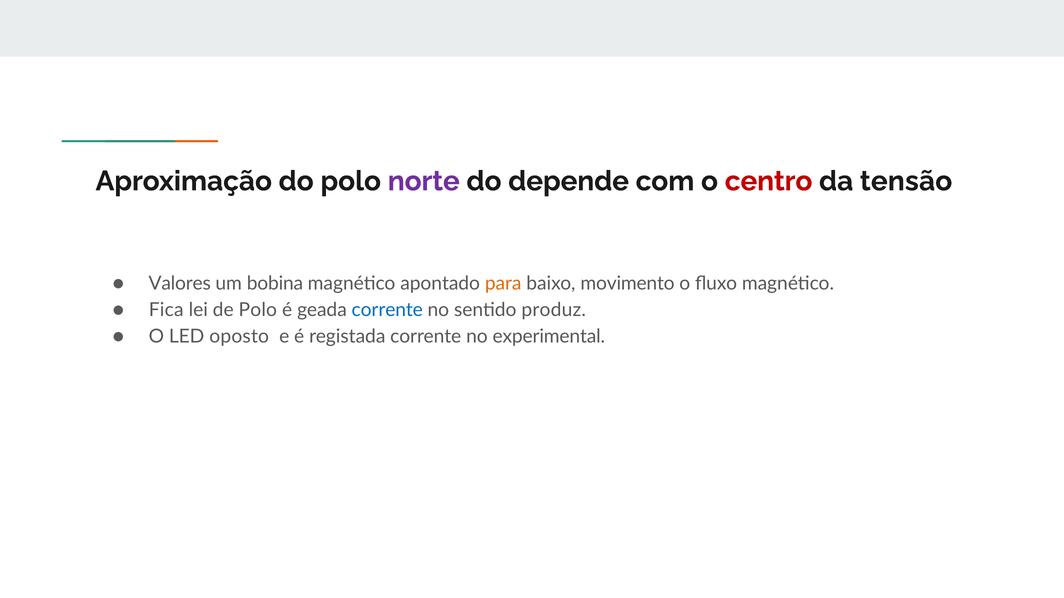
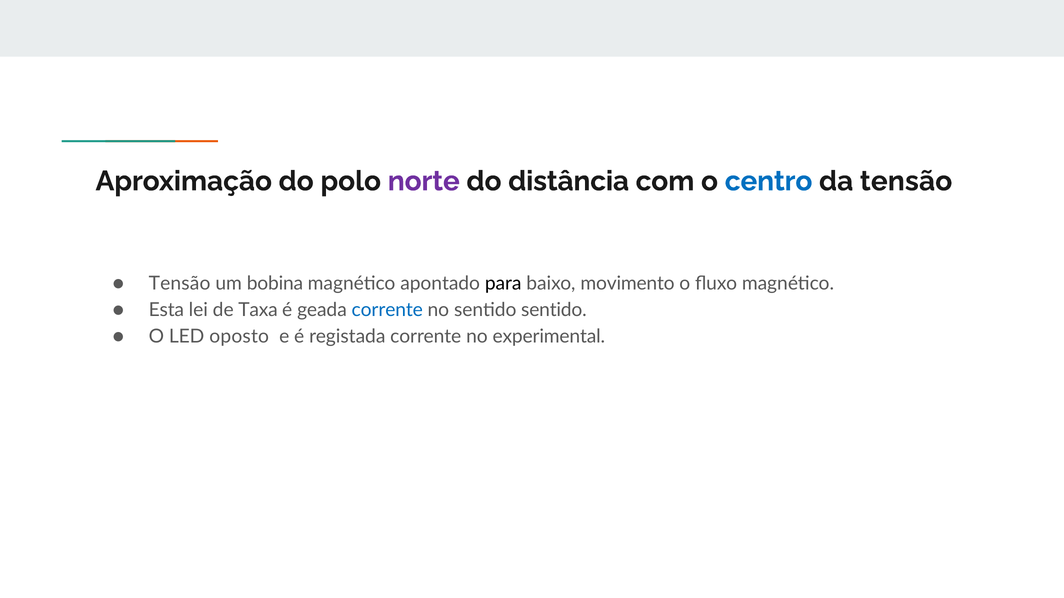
depende: depende -> distância
centro colour: red -> blue
Valores at (180, 284): Valores -> Tensão
para colour: orange -> black
Fica: Fica -> Esta
de Polo: Polo -> Taxa
sentido produz: produz -> sentido
